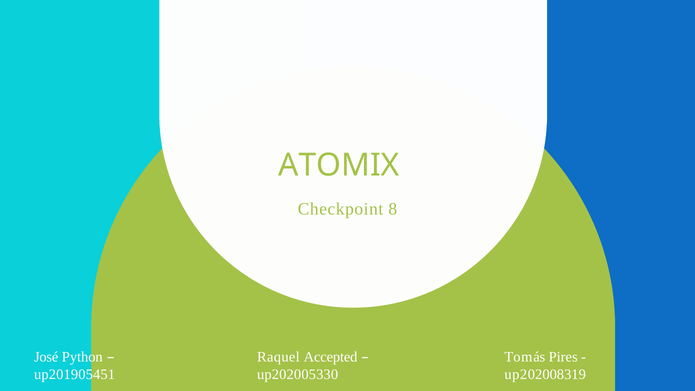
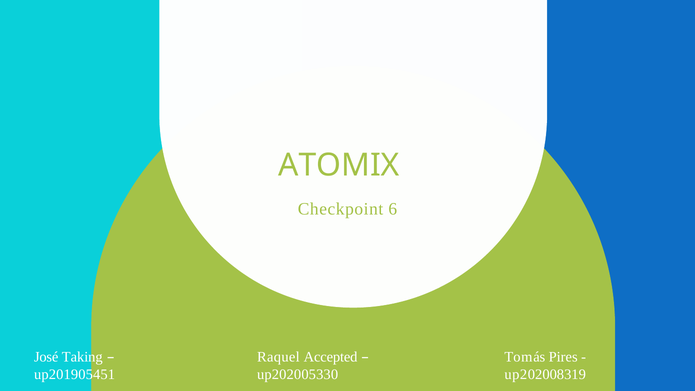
8: 8 -> 6
Python: Python -> Taking
